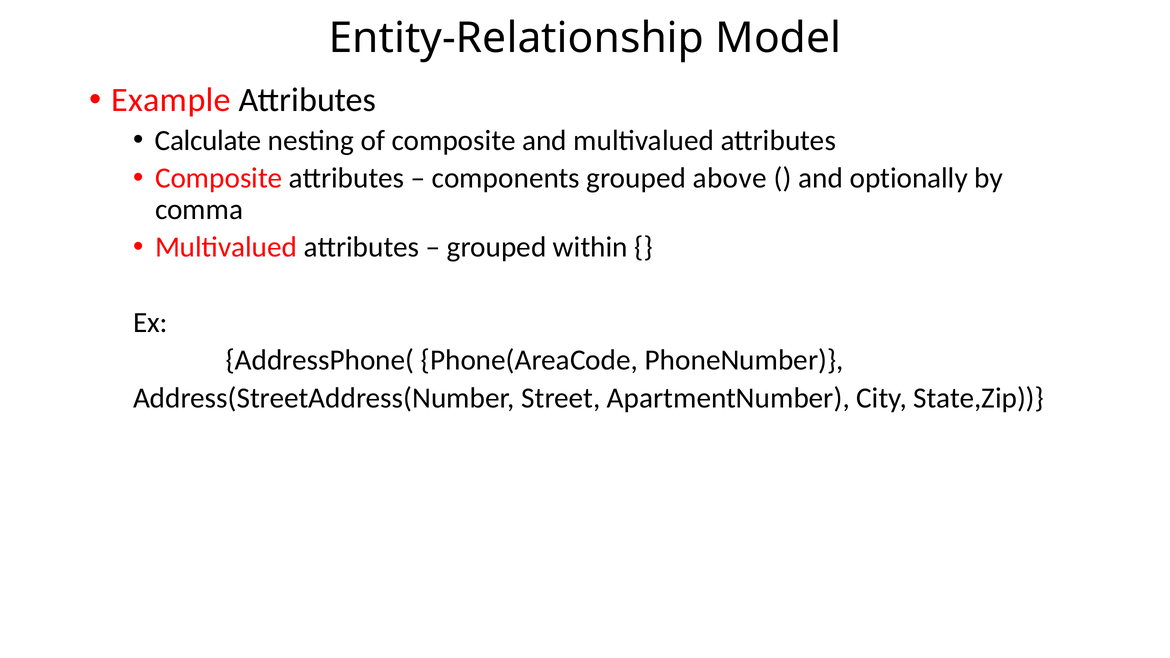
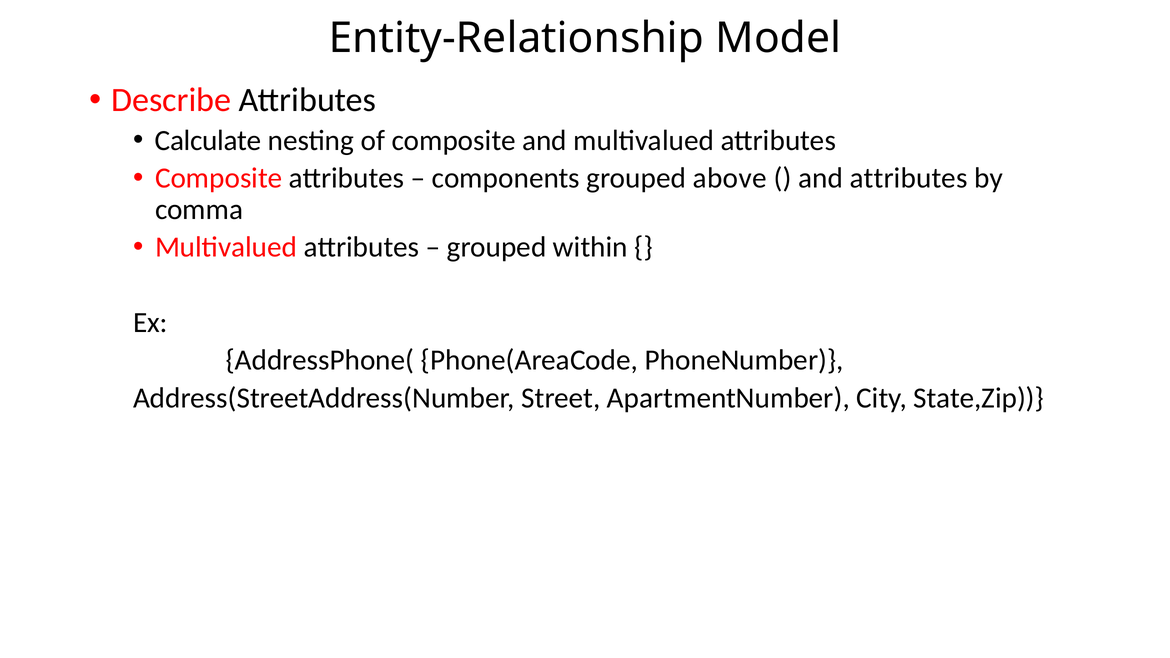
Example: Example -> Describe
and optionally: optionally -> attributes
